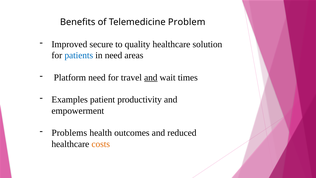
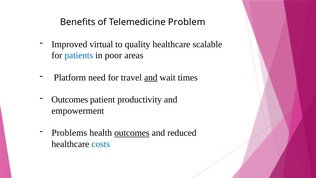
secure: secure -> virtual
solution: solution -> scalable
in need: need -> poor
Examples at (70, 100): Examples -> Outcomes
outcomes at (132, 133) underline: none -> present
costs colour: orange -> blue
